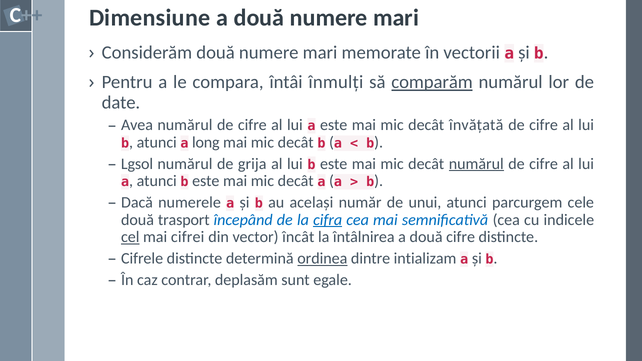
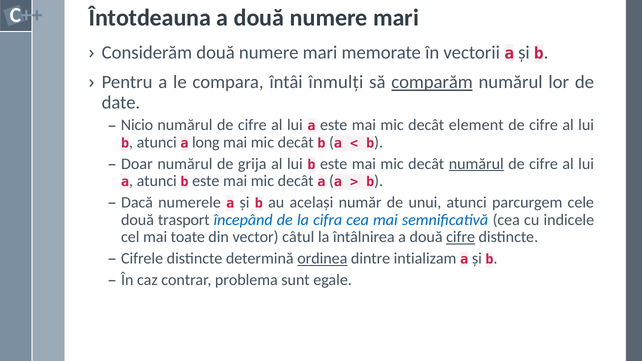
Dimensiune: Dimensiune -> Întotdeauna
Avea: Avea -> Nicio
învățată: învățată -> element
Lgsol: Lgsol -> Doar
cifra underline: present -> none
cel underline: present -> none
cifrei: cifrei -> toate
încât: încât -> câtul
cifre at (461, 237) underline: none -> present
deplasăm: deplasăm -> problema
